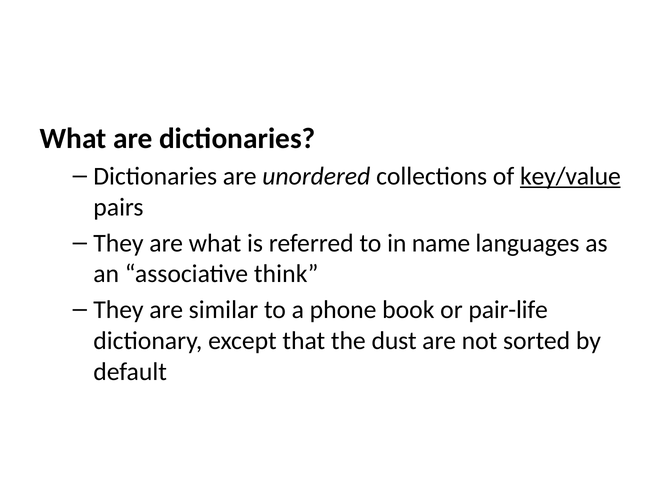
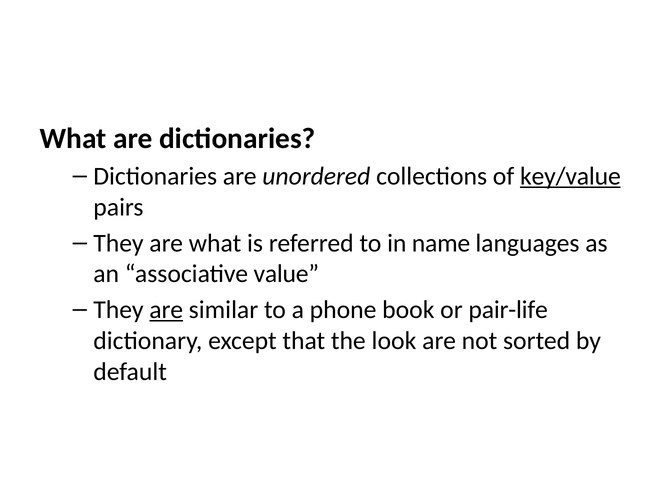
think: think -> value
are at (166, 310) underline: none -> present
dust: dust -> look
